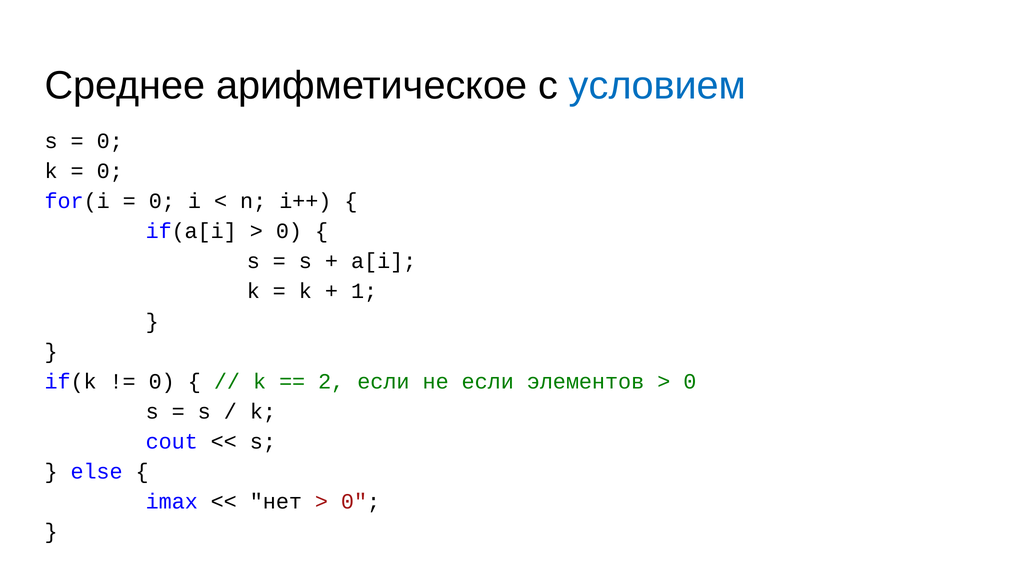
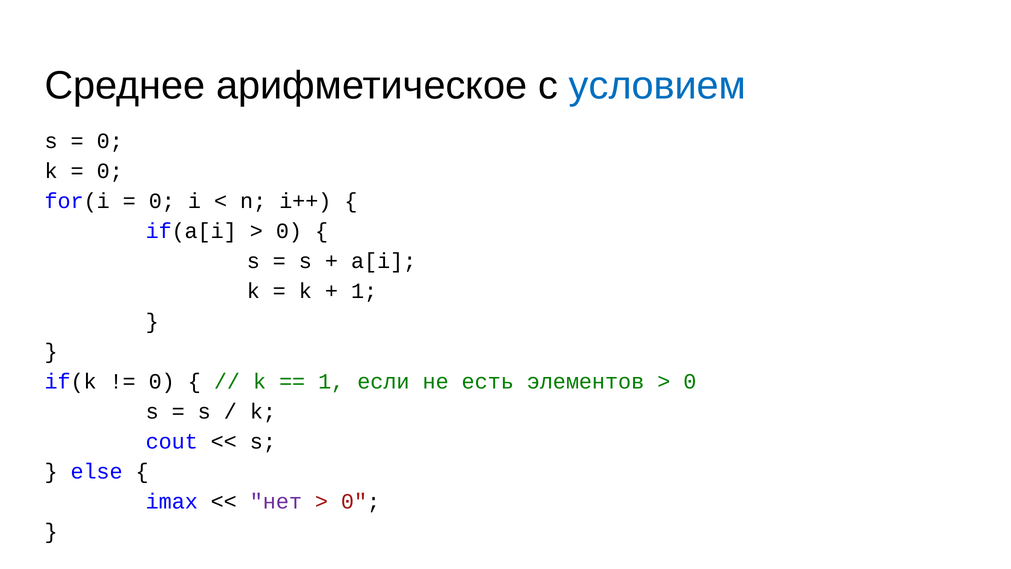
2 at (331, 381): 2 -> 1
не если: если -> есть
нет colour: black -> purple
